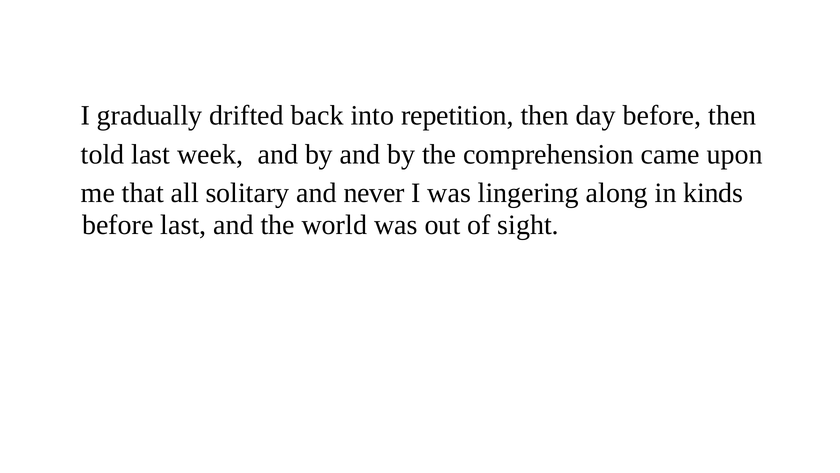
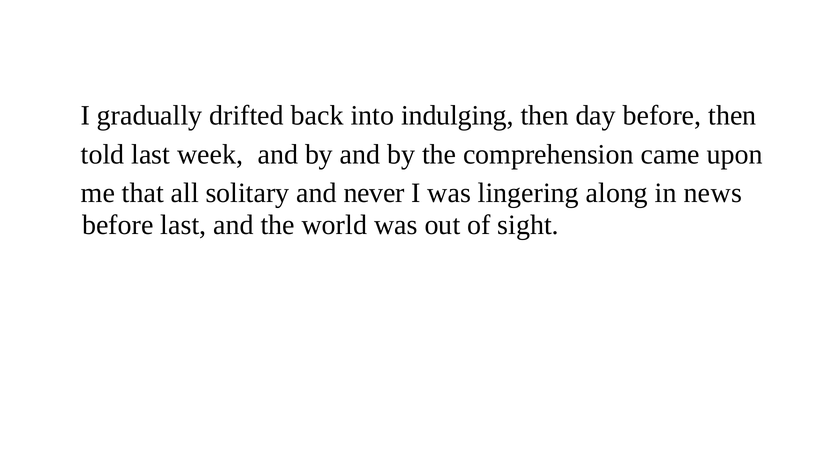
repetition: repetition -> indulging
kinds: kinds -> news
